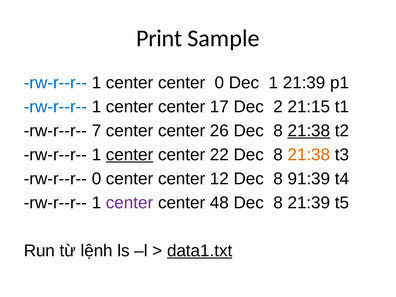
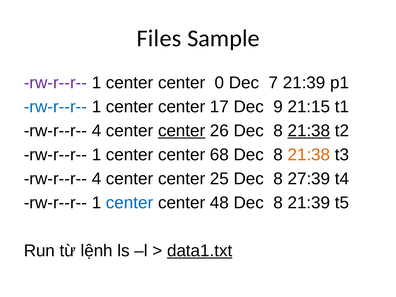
Print: Print -> Files
rw-r--r-- at (55, 83) colour: blue -> purple
Dec 1: 1 -> 7
2: 2 -> 9
7 at (97, 131): 7 -> 4
center at (182, 131) underline: none -> present
center at (130, 155) underline: present -> none
22: 22 -> 68
0 at (97, 179): 0 -> 4
12: 12 -> 25
91:39: 91:39 -> 27:39
center at (130, 203) colour: purple -> blue
